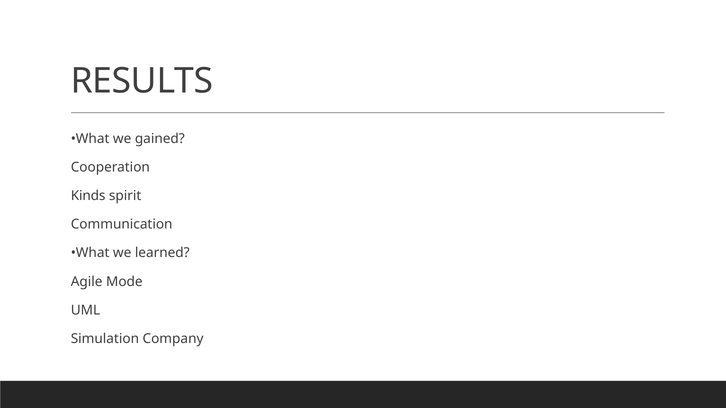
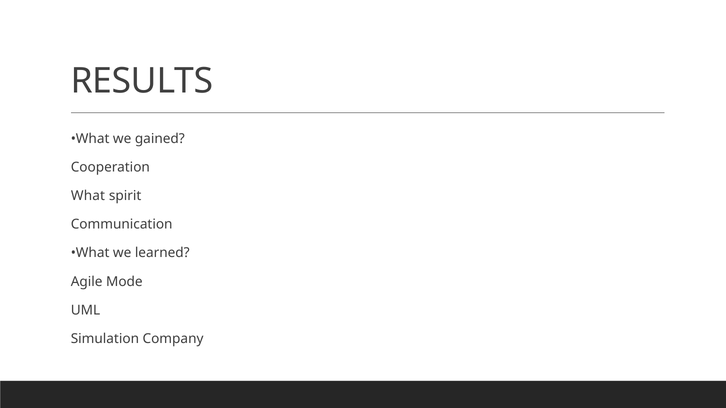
Kinds at (88, 196): Kinds -> What
